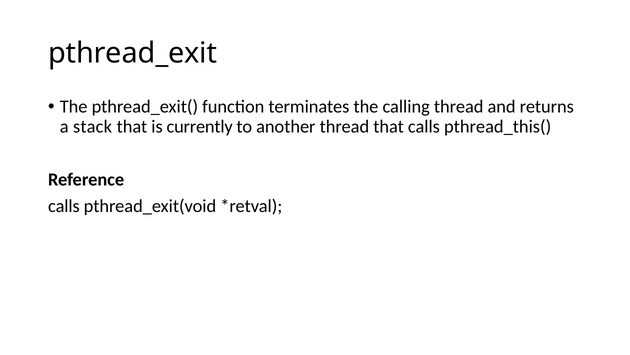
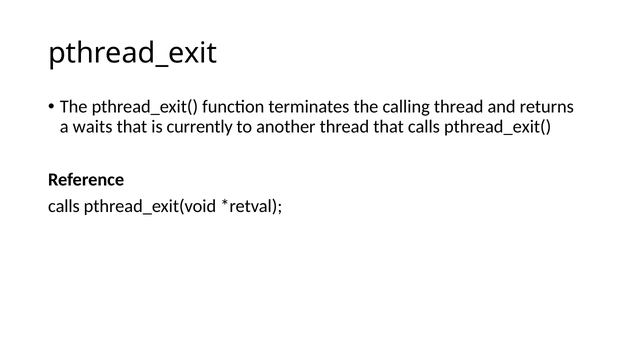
stack: stack -> waits
calls pthread_this(: pthread_this( -> pthread_exit(
